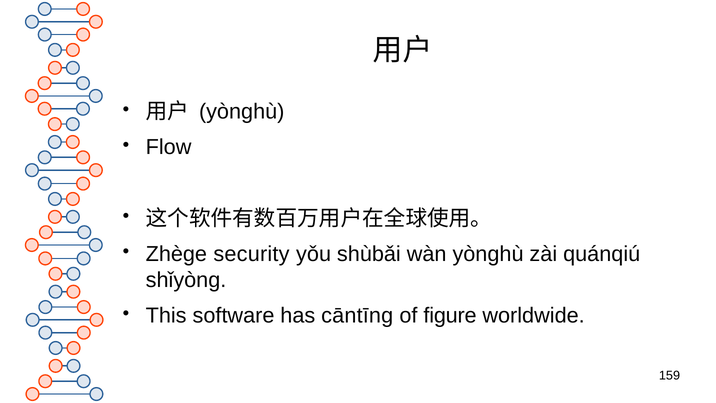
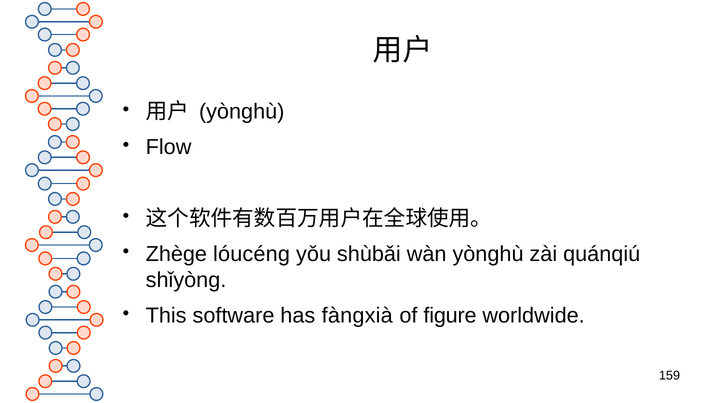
security: security -> lóucéng
cāntīng: cāntīng -> fàngxià
